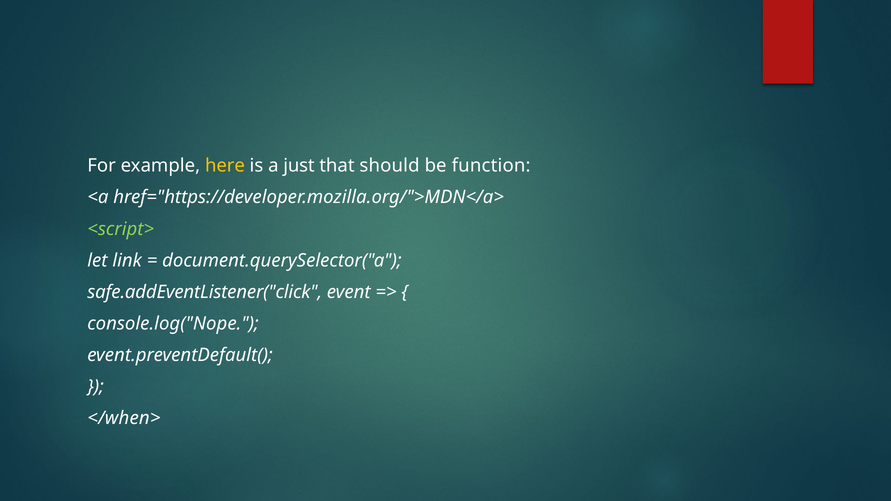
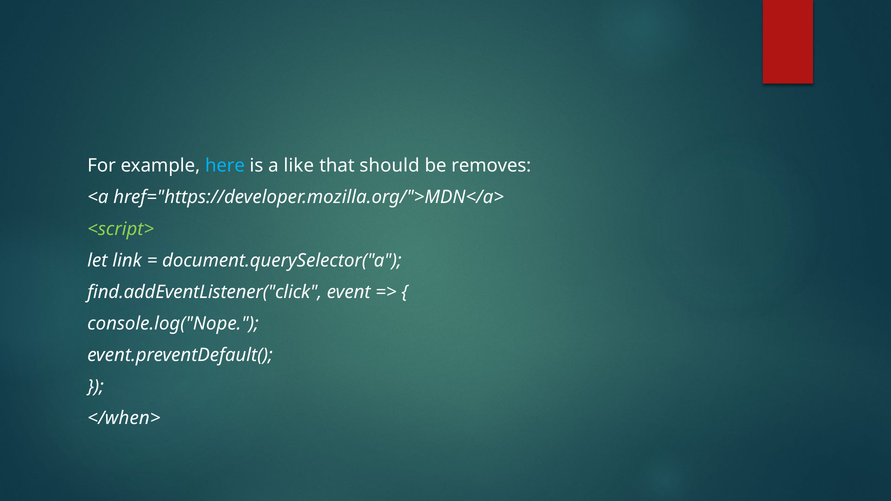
here colour: yellow -> light blue
just: just -> like
function: function -> removes
safe.addEventListener("click: safe.addEventListener("click -> find.addEventListener("click
